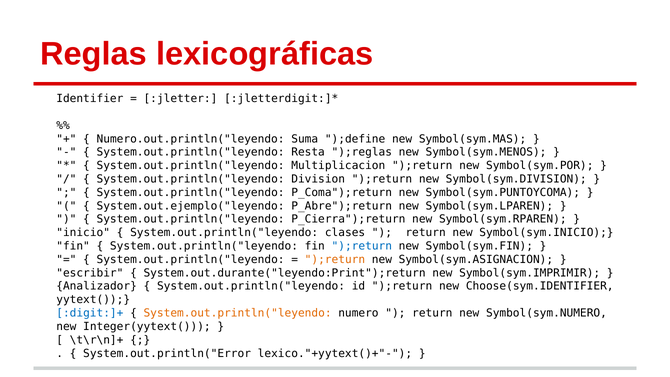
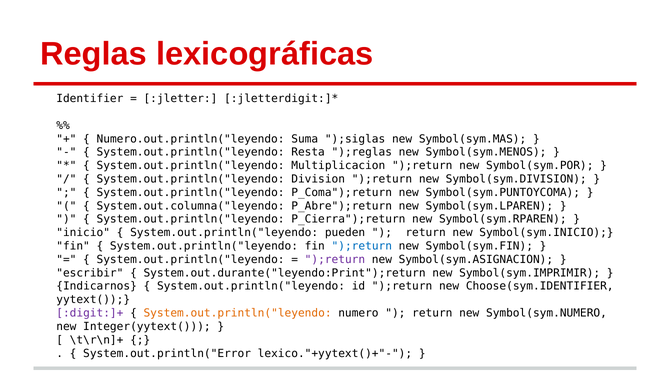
);define: );define -> );siglas
System.out.ejemplo("leyendo: System.out.ejemplo("leyendo -> System.out.columna("leyendo
clases: clases -> pueden
);return at (335, 259) colour: orange -> purple
Analizador: Analizador -> Indicarnos
:digit:]+ colour: blue -> purple
